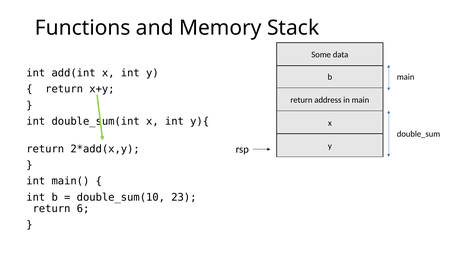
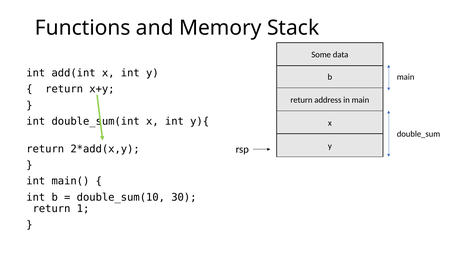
23: 23 -> 30
6: 6 -> 1
